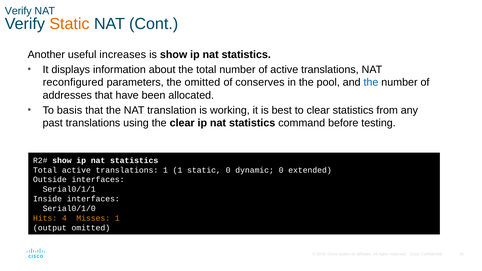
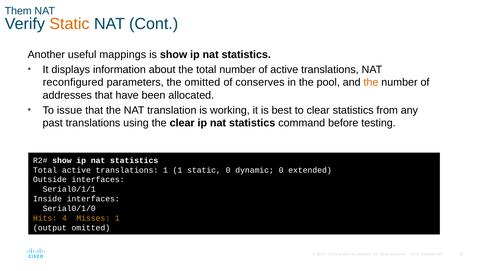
Verify at (18, 11): Verify -> Them
increases: increases -> mappings
the at (371, 83) colour: blue -> orange
basis: basis -> issue
